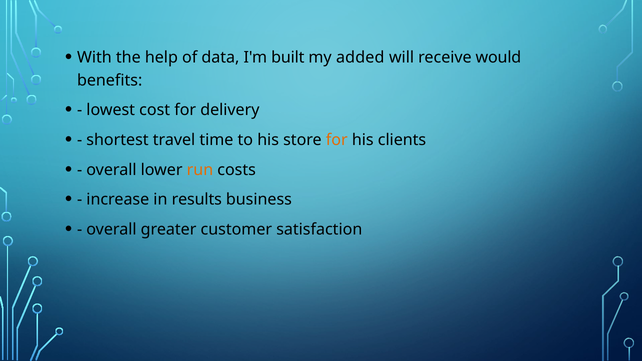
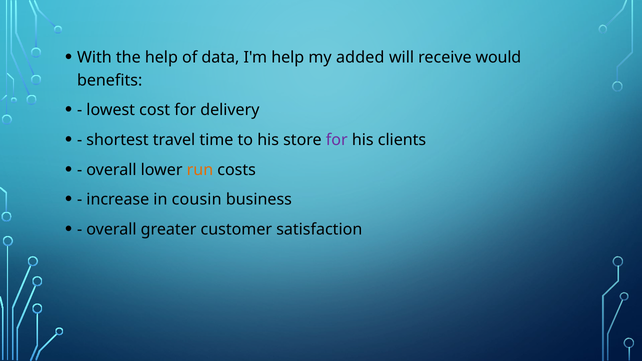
I'm built: built -> help
for at (337, 140) colour: orange -> purple
results: results -> cousin
